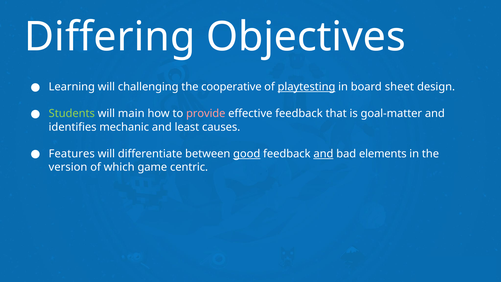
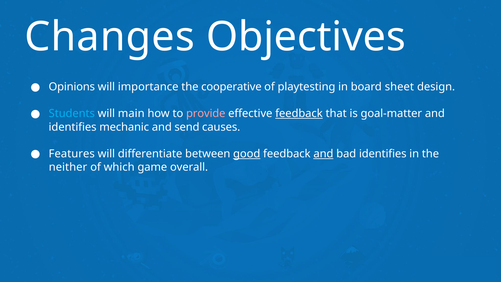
Differing: Differing -> Changes
Learning: Learning -> Opinions
challenging: challenging -> importance
playtesting underline: present -> none
Students colour: light green -> light blue
feedback at (299, 114) underline: none -> present
least: least -> send
bad elements: elements -> identifies
version: version -> neither
centric: centric -> overall
